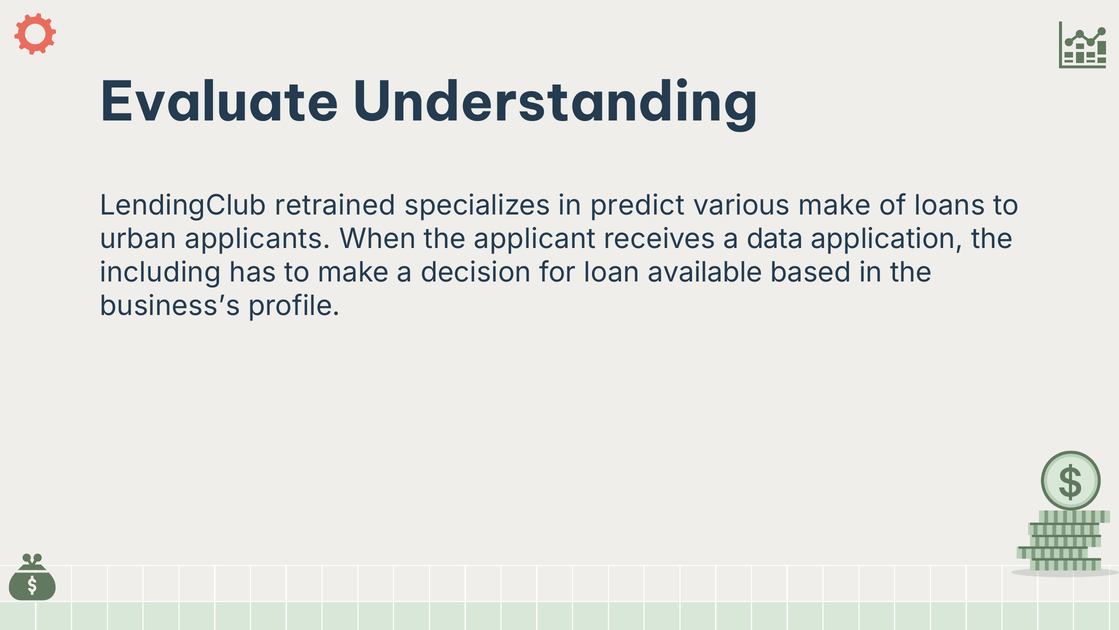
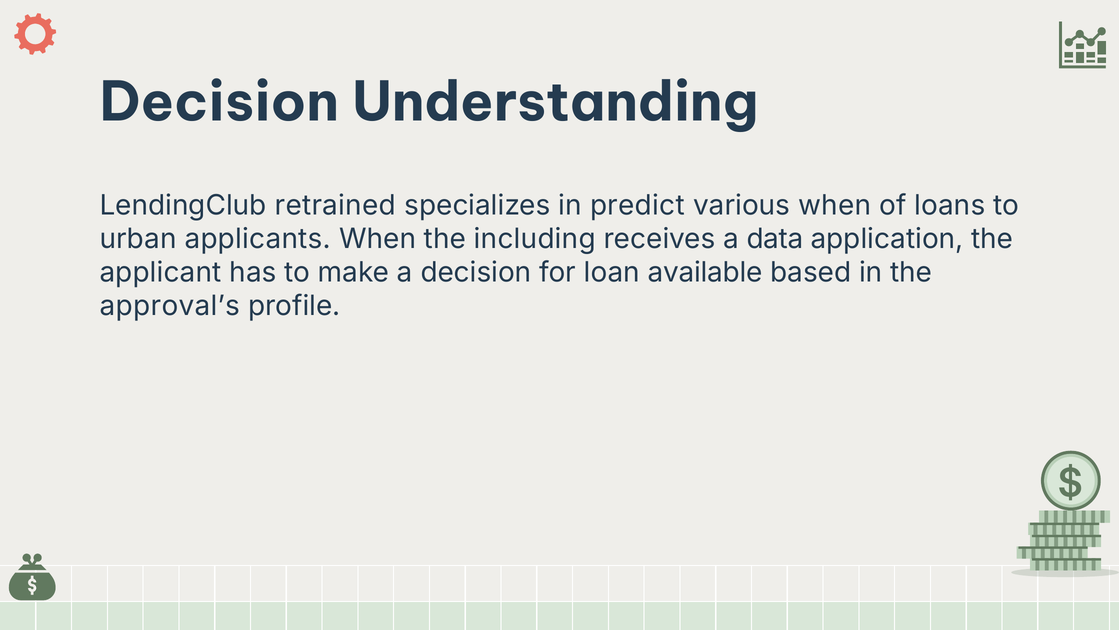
Evaluate at (220, 102): Evaluate -> Decision
various make: make -> when
applicant: applicant -> including
including: including -> applicant
business’s: business’s -> approval’s
